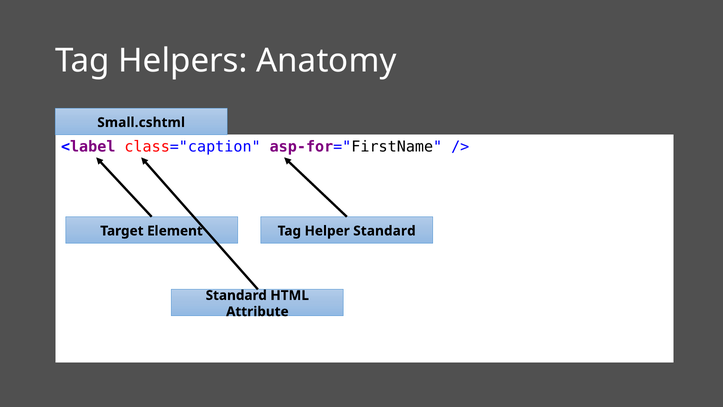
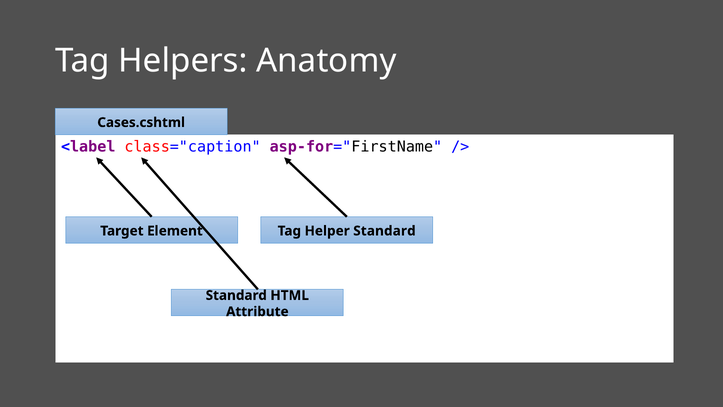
Small.cshtml: Small.cshtml -> Cases.cshtml
